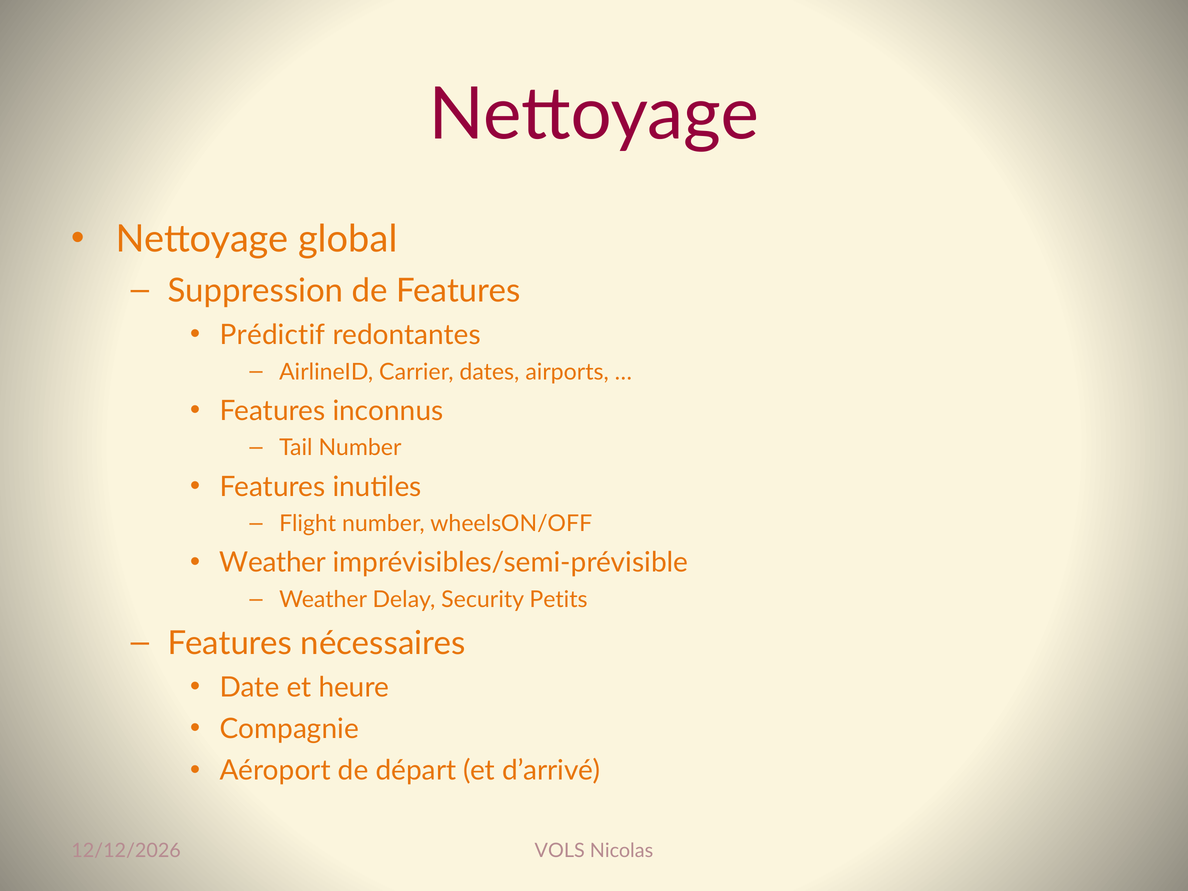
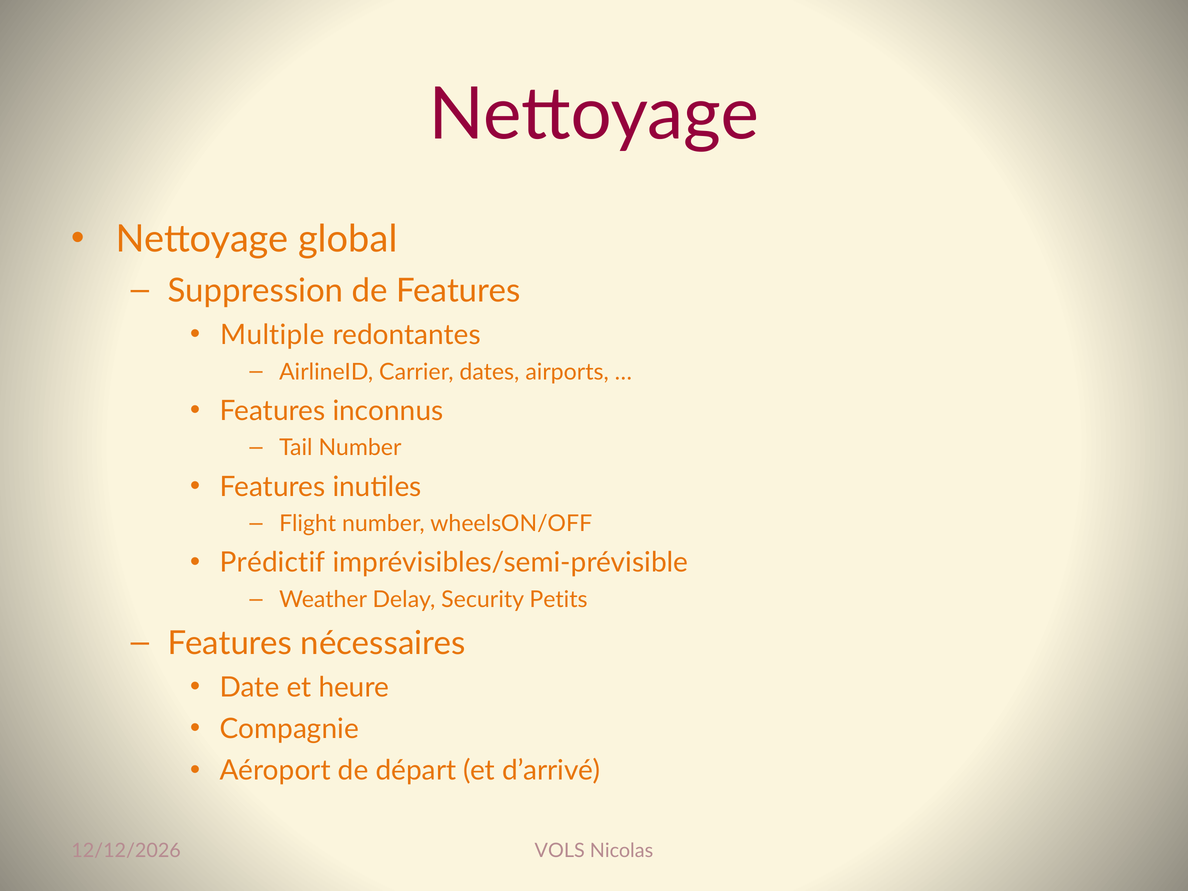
Prédictif: Prédictif -> Multiple
Weather at (273, 563): Weather -> Prédictif
